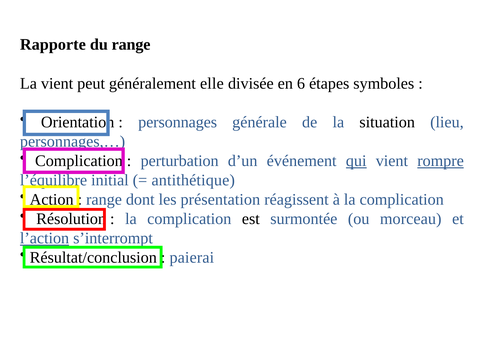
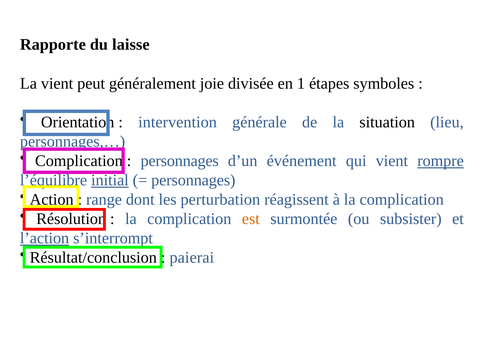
du range: range -> laisse
elle: elle -> joie
6: 6 -> 1
personnages: personnages -> intervention
perturbation at (180, 161): perturbation -> personnages
qui underline: present -> none
initial underline: none -> present
antithétique at (193, 180): antithétique -> personnages
présentation: présentation -> perturbation
est colour: black -> orange
morceau: morceau -> subsister
